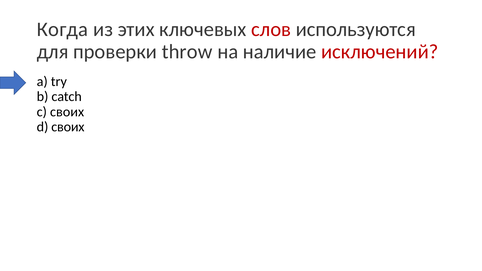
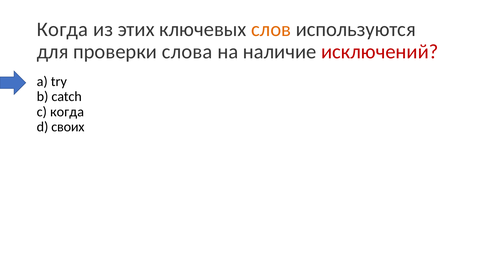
слов colour: red -> orange
throw: throw -> слова
c своих: своих -> когда
